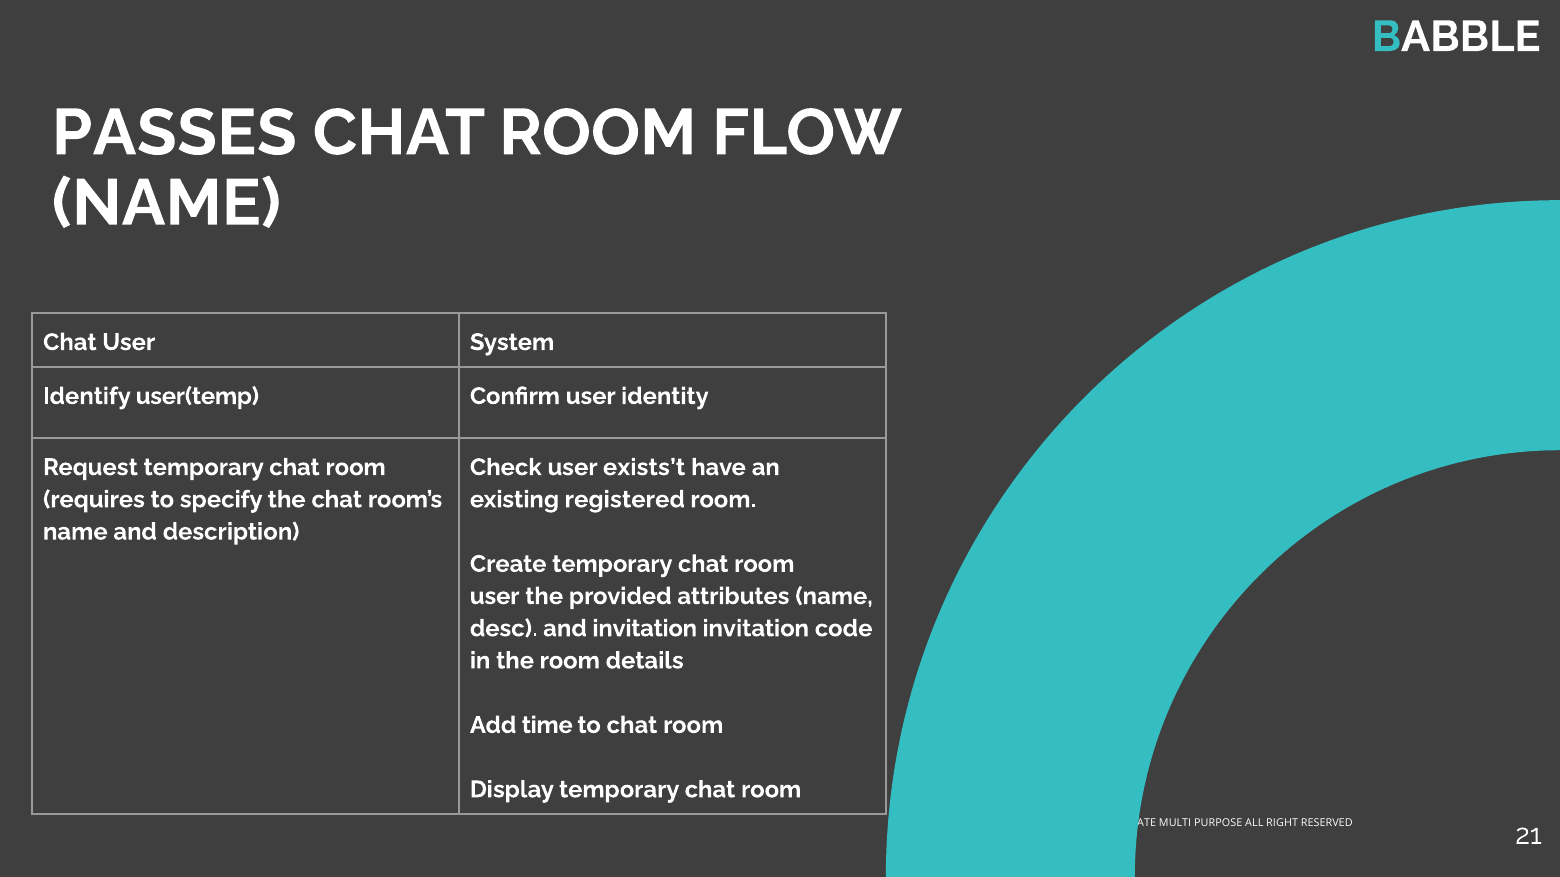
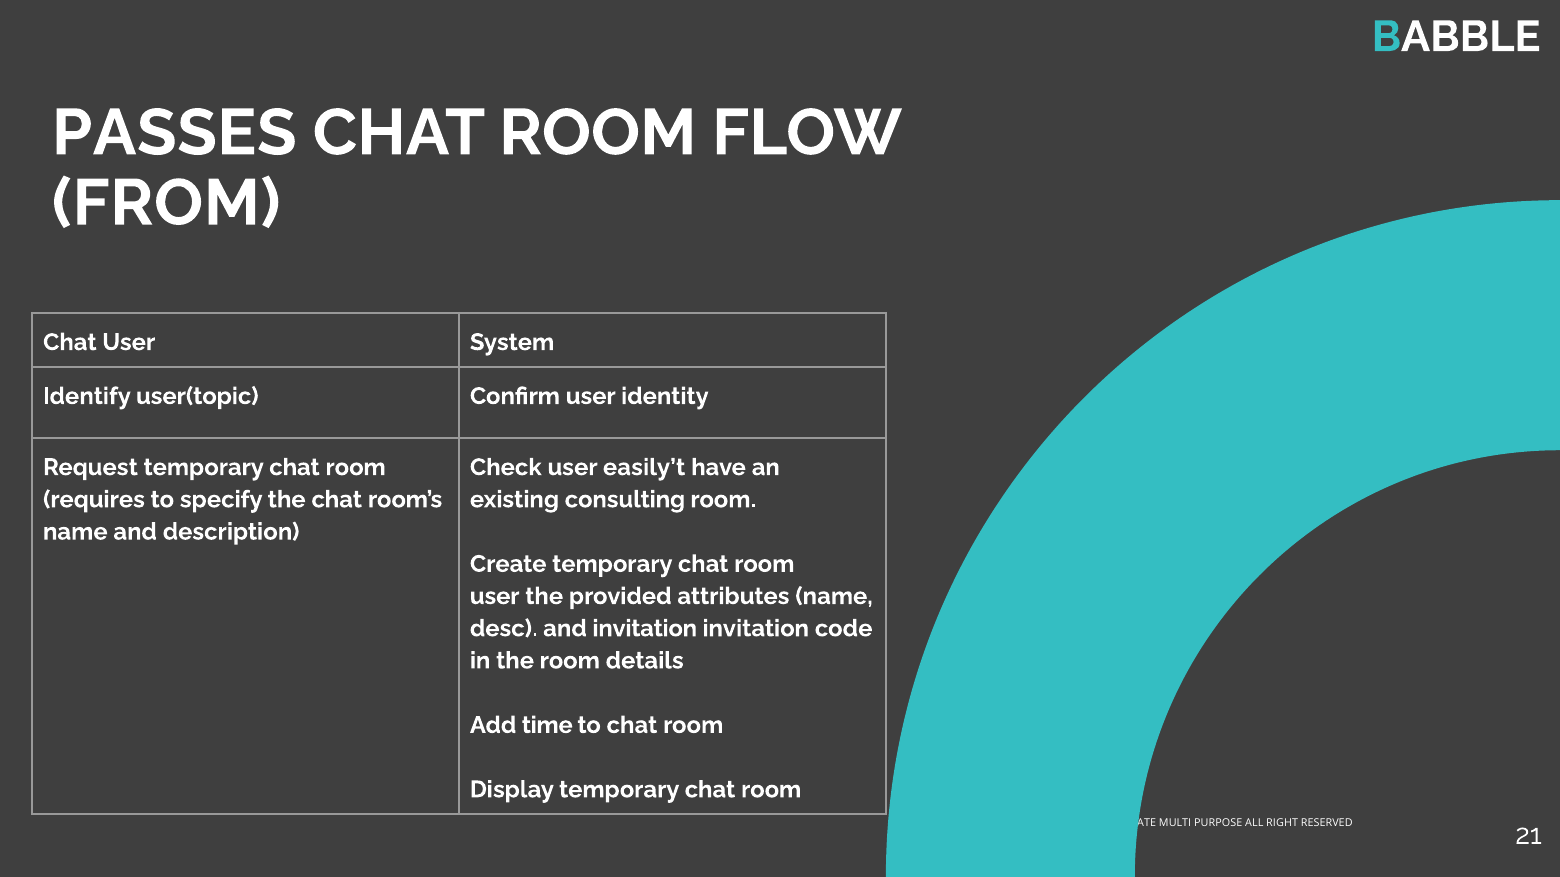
NAME at (166, 203): NAME -> FROM
user(temp: user(temp -> user(topic
exists’t: exists’t -> easily’t
registered: registered -> consulting
